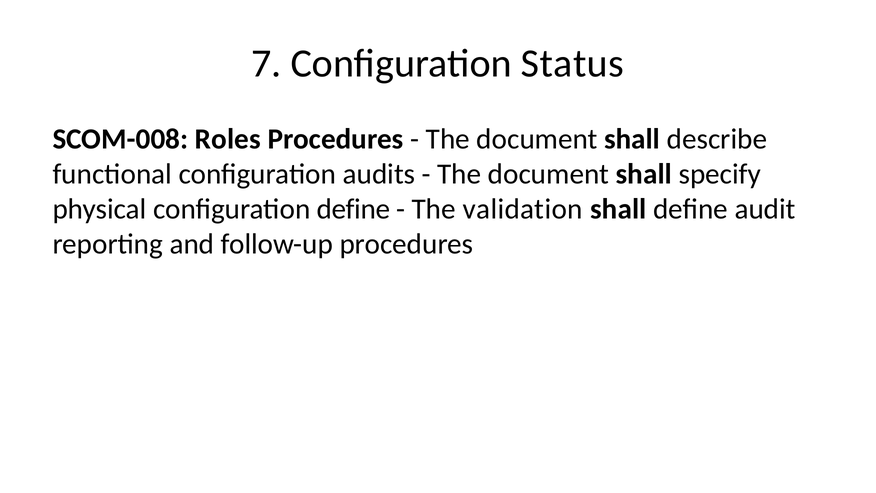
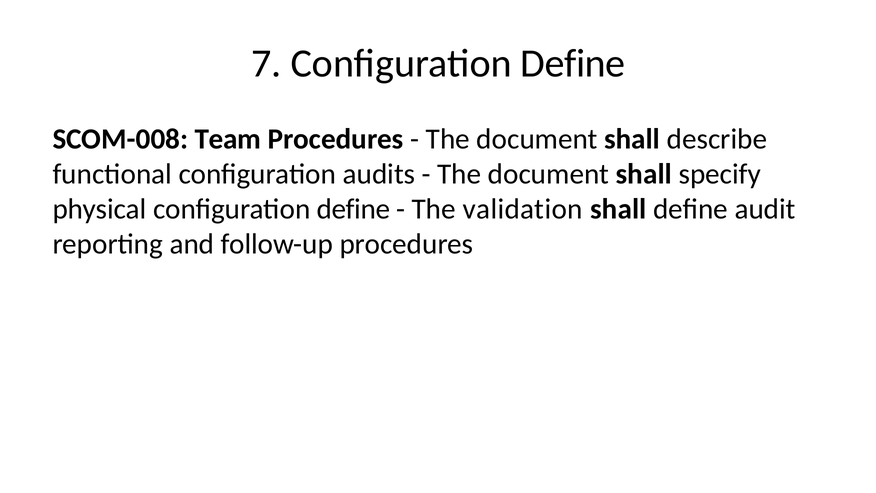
7 Configuration Status: Status -> Define
Roles: Roles -> Team
